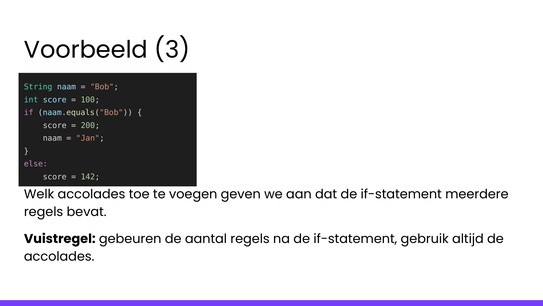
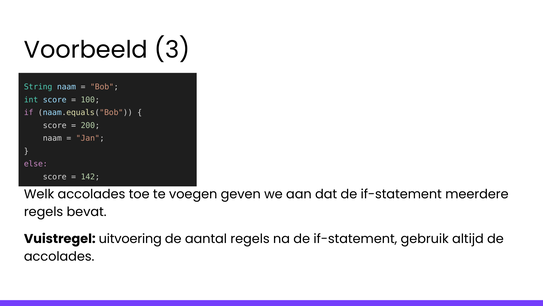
gebeuren: gebeuren -> uitvoering
